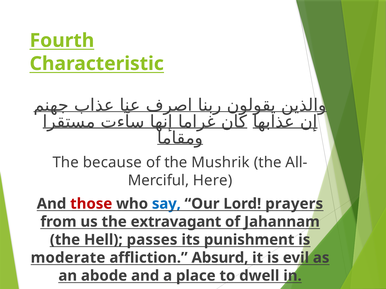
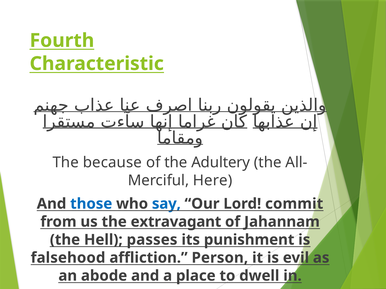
Mushrik: Mushrik -> Adultery
those colour: red -> blue
prayers: prayers -> commit
moderate: moderate -> falsehood
Absurd: Absurd -> Person
